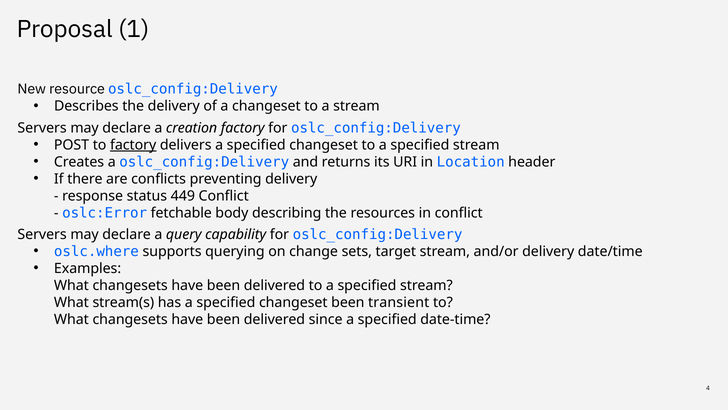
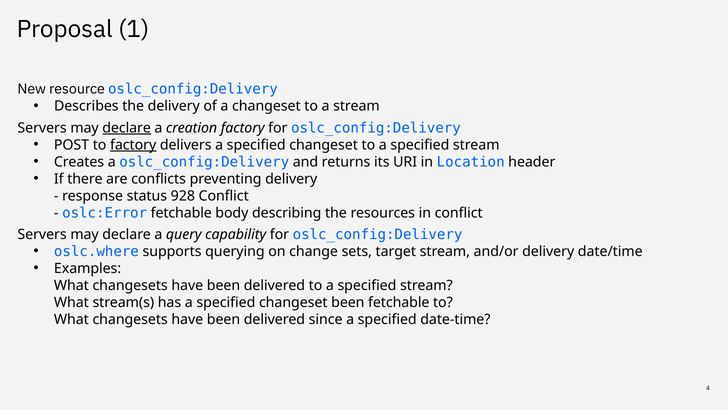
declare at (127, 128) underline: none -> present
449: 449 -> 928
been transient: transient -> fetchable
